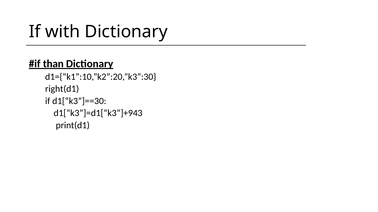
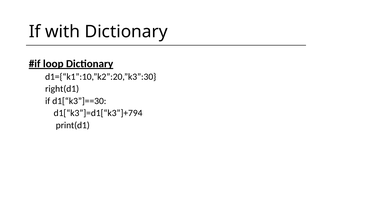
than: than -> loop
d1[“k3”]=d1[“k3”]+943: d1[“k3”]=d1[“k3”]+943 -> d1[“k3”]=d1[“k3”]+794
